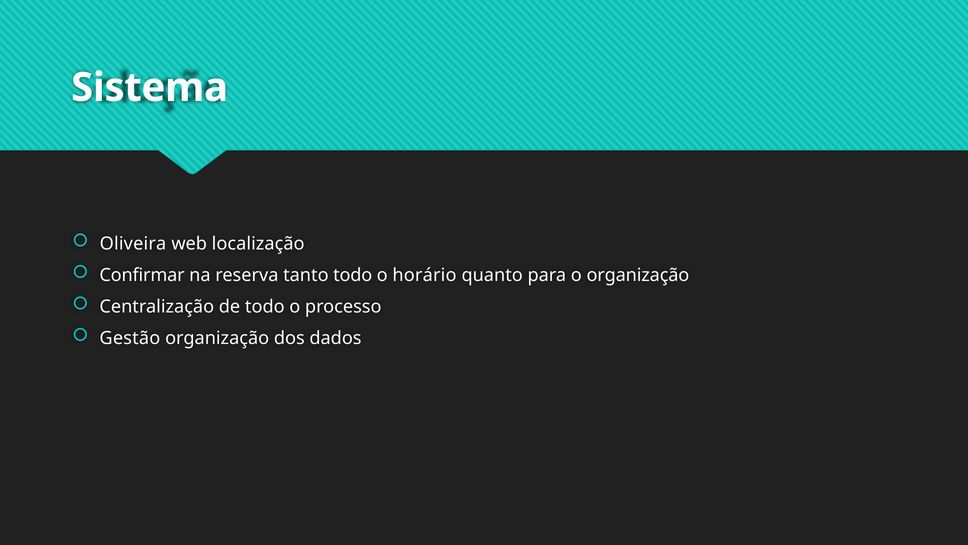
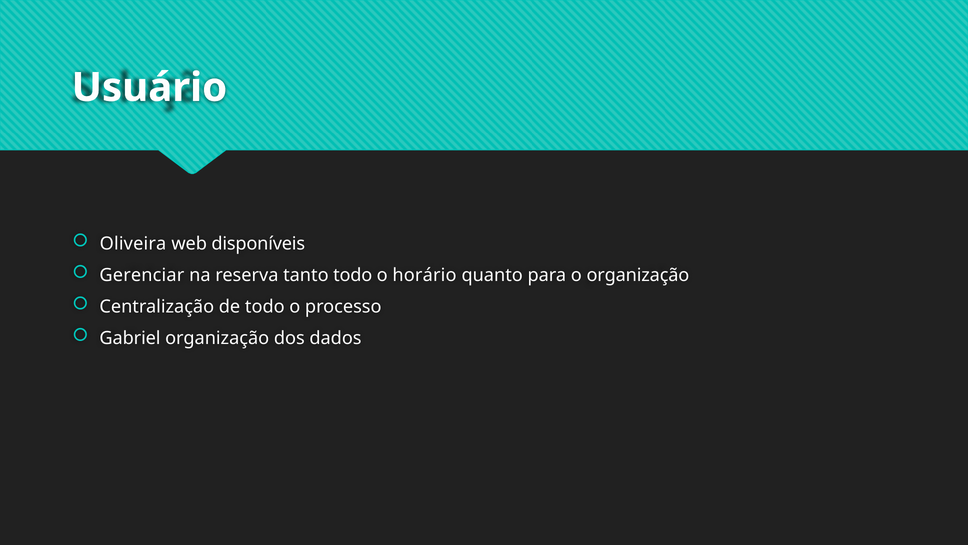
Sistema: Sistema -> Usuário
localização: localização -> disponíveis
Confirmar: Confirmar -> Gerenciar
Gestão: Gestão -> Gabriel
